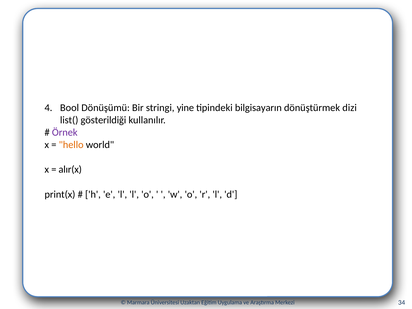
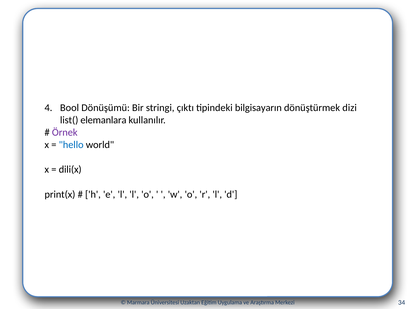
yine: yine -> çıktı
gösterildiği: gösterildiği -> elemanlara
hello colour: orange -> blue
alır(x: alır(x -> dili(x
